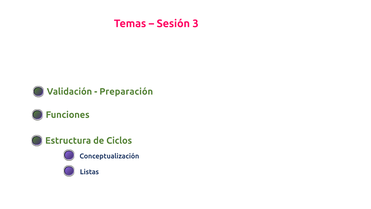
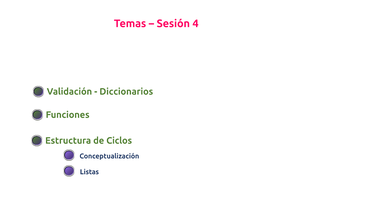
3: 3 -> 4
Preparación: Preparación -> Diccionarios
